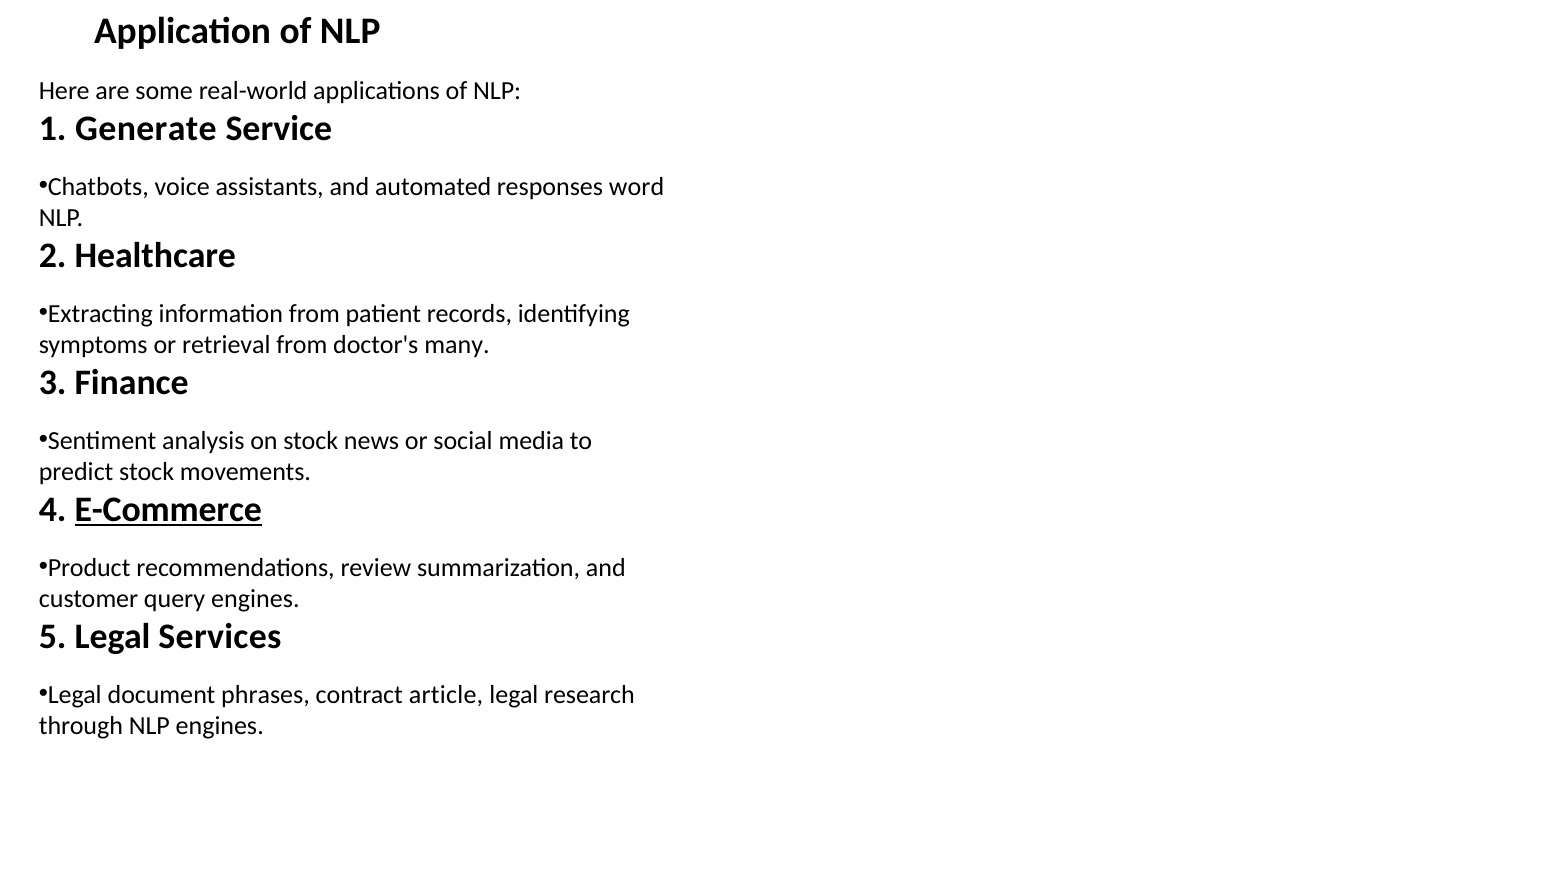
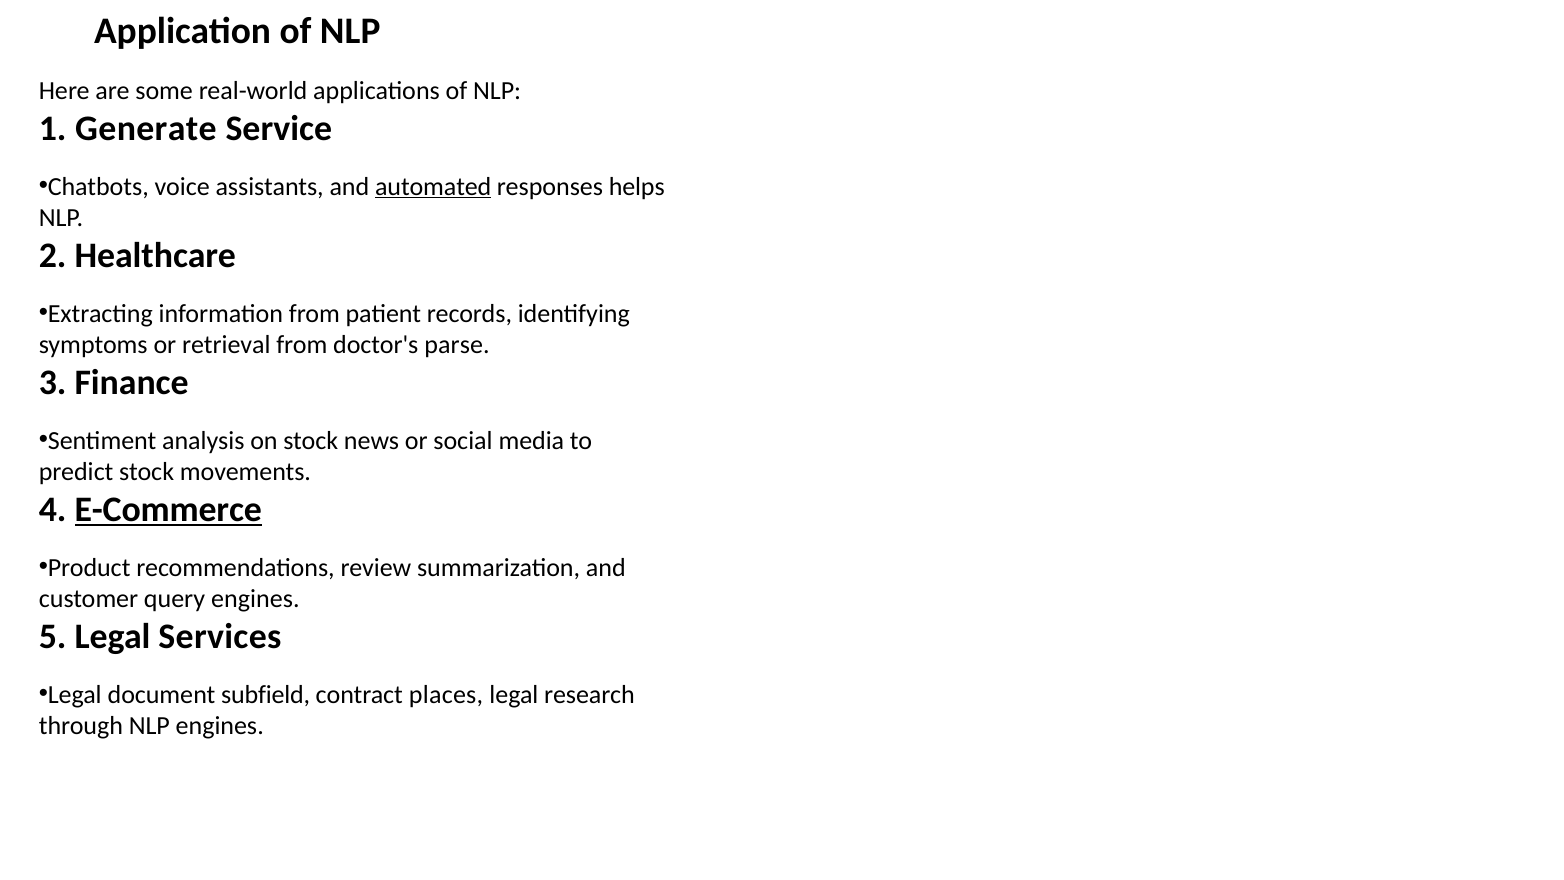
automated underline: none -> present
word: word -> helps
many: many -> parse
phrases: phrases -> subfield
article: article -> places
